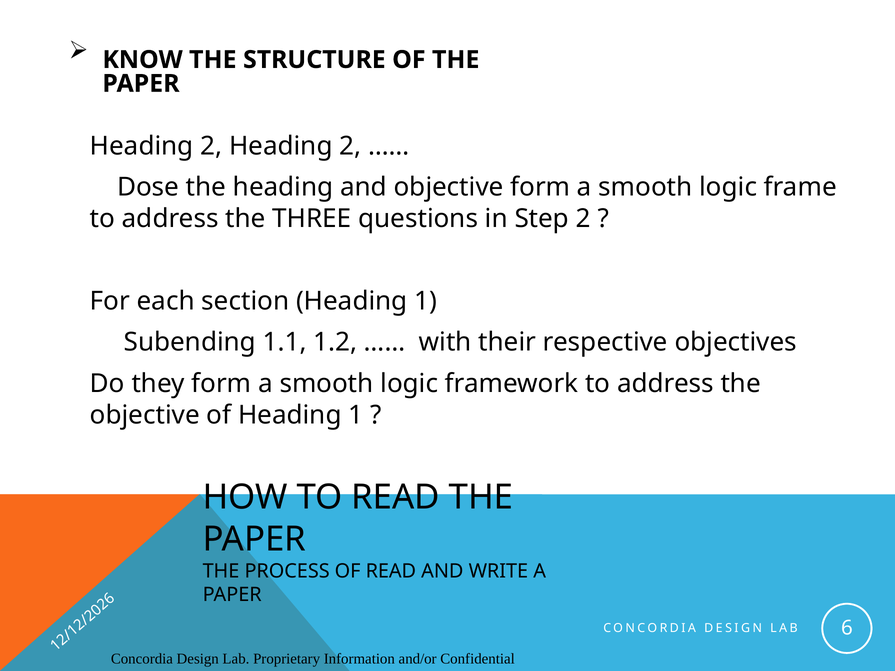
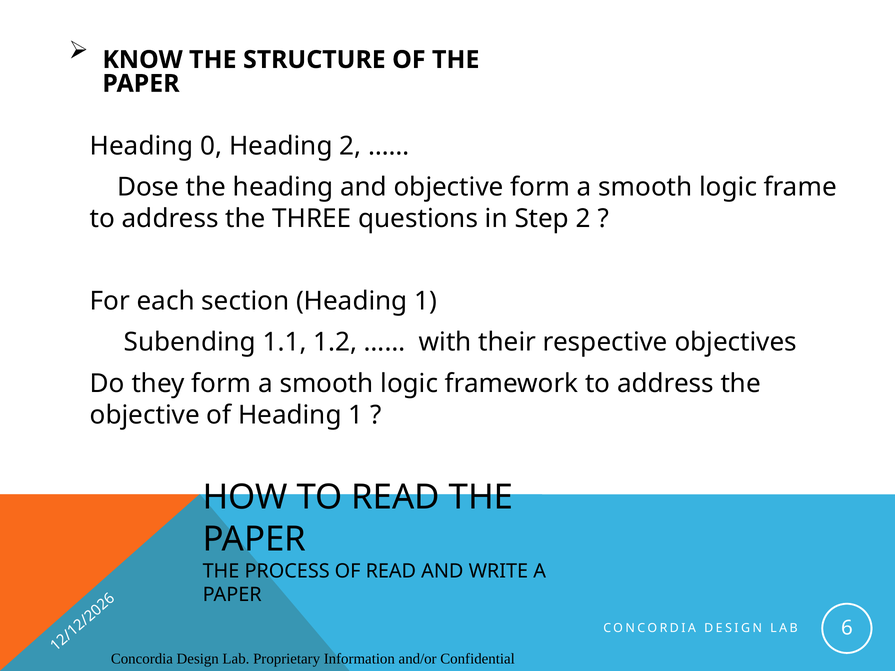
2 at (211, 146): 2 -> 0
